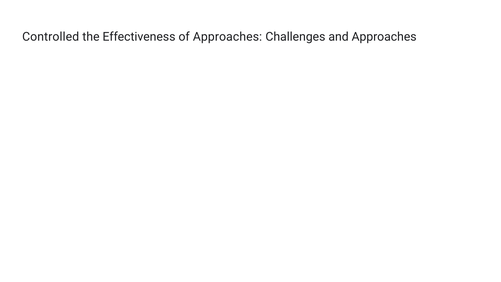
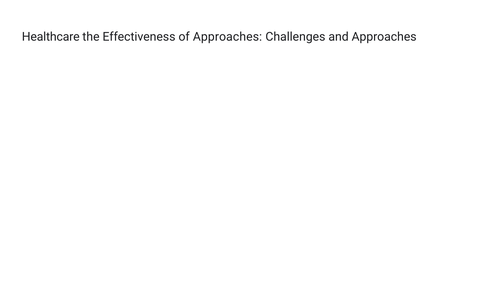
Controlled: Controlled -> Healthcare
